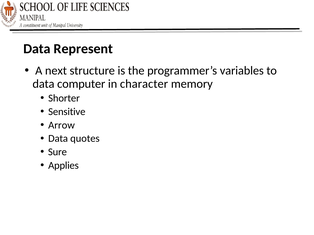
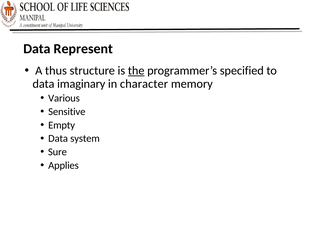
next: next -> thus
the underline: none -> present
variables: variables -> specified
computer: computer -> imaginary
Shorter: Shorter -> Various
Arrow: Arrow -> Empty
quotes: quotes -> system
